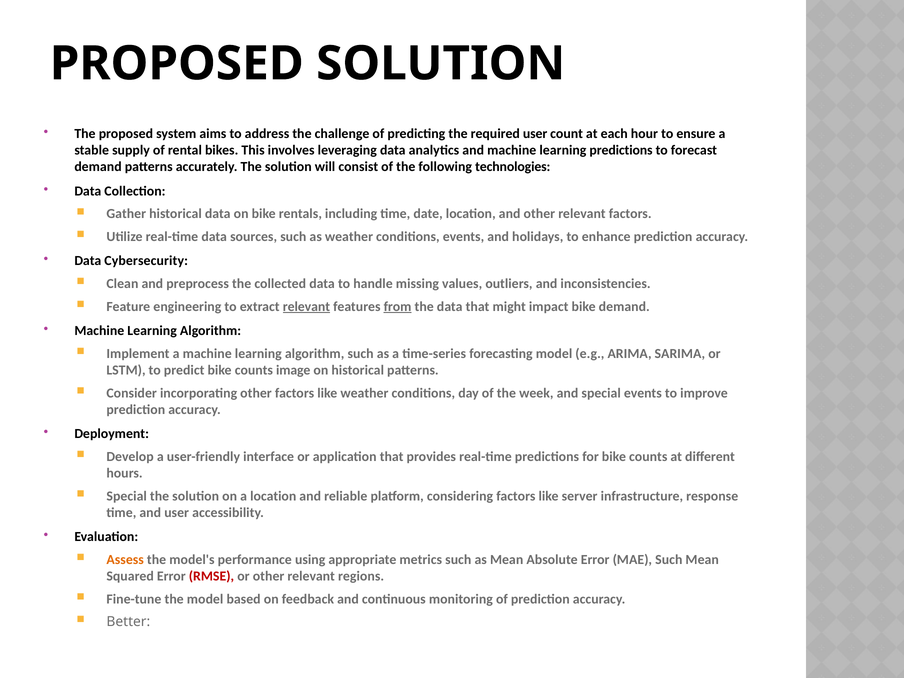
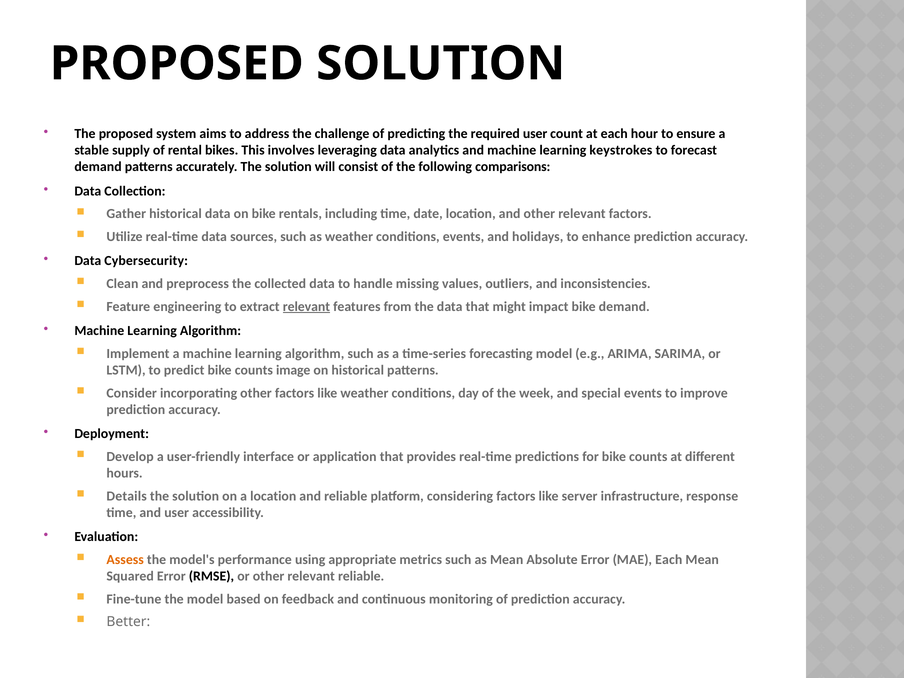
learning predictions: predictions -> keystrokes
technologies: technologies -> comparisons
from underline: present -> none
Special at (127, 496): Special -> Details
MAE Such: Such -> Each
RMSE colour: red -> black
relevant regions: regions -> reliable
